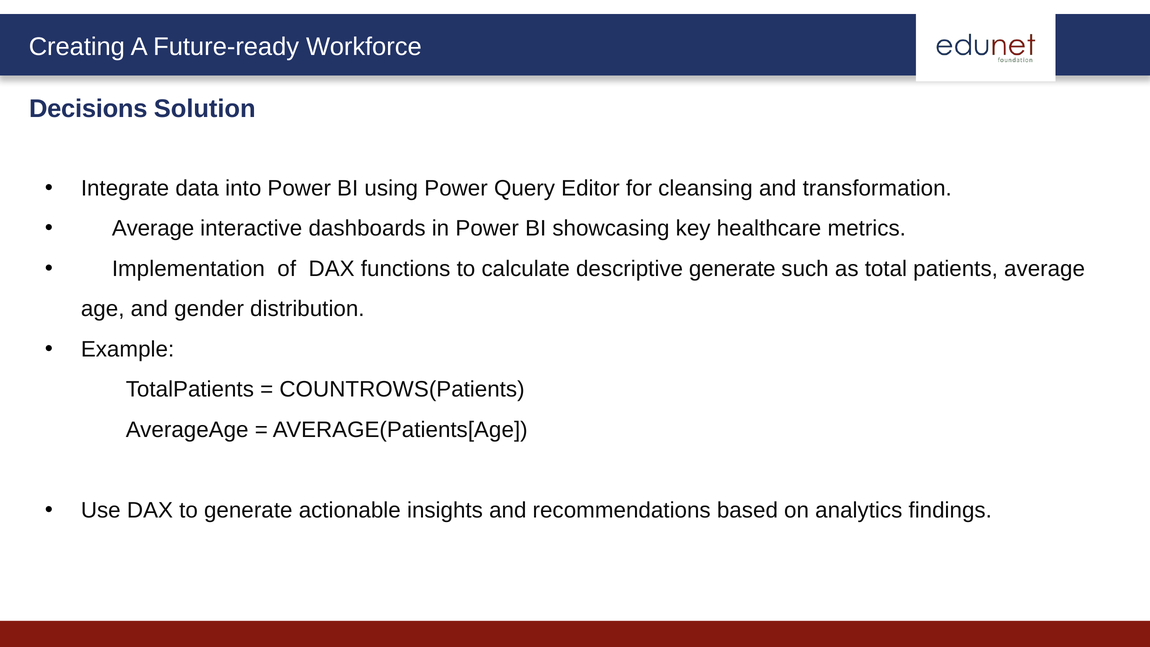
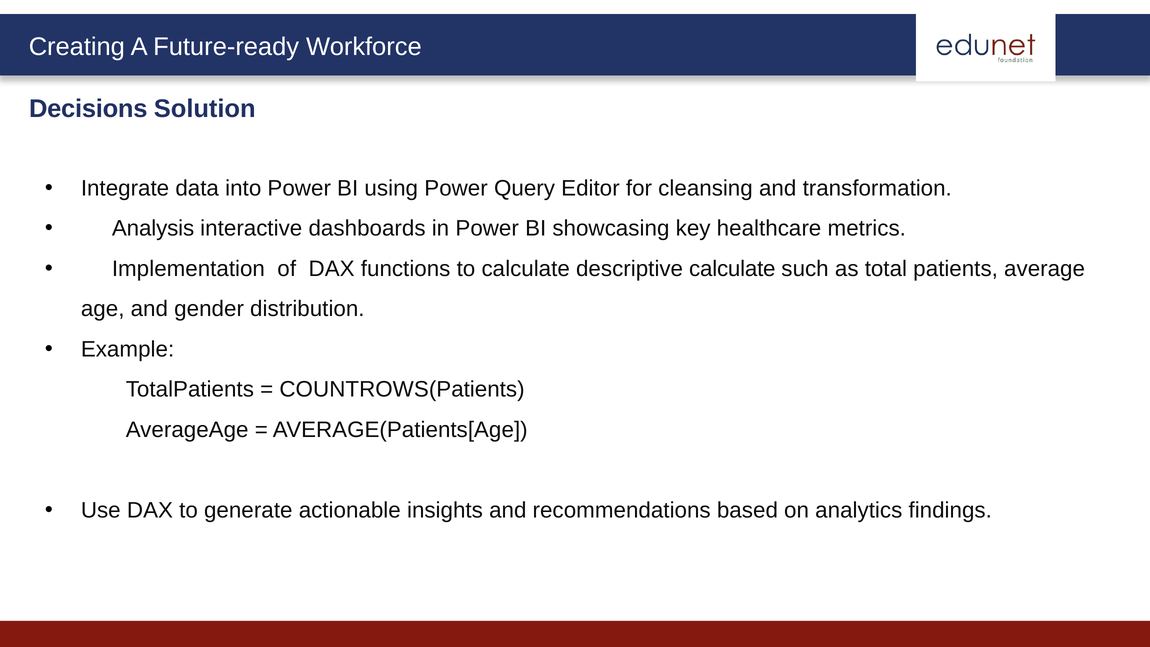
Average at (153, 229): Average -> Analysis
descriptive generate: generate -> calculate
